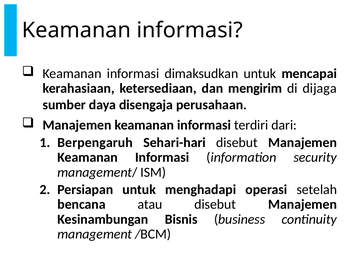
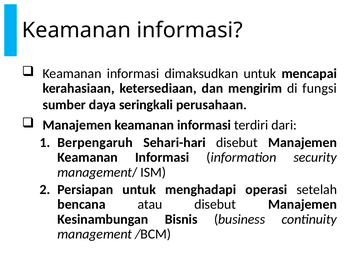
dijaga: dijaga -> fungsi
disengaja: disengaja -> seringkali
